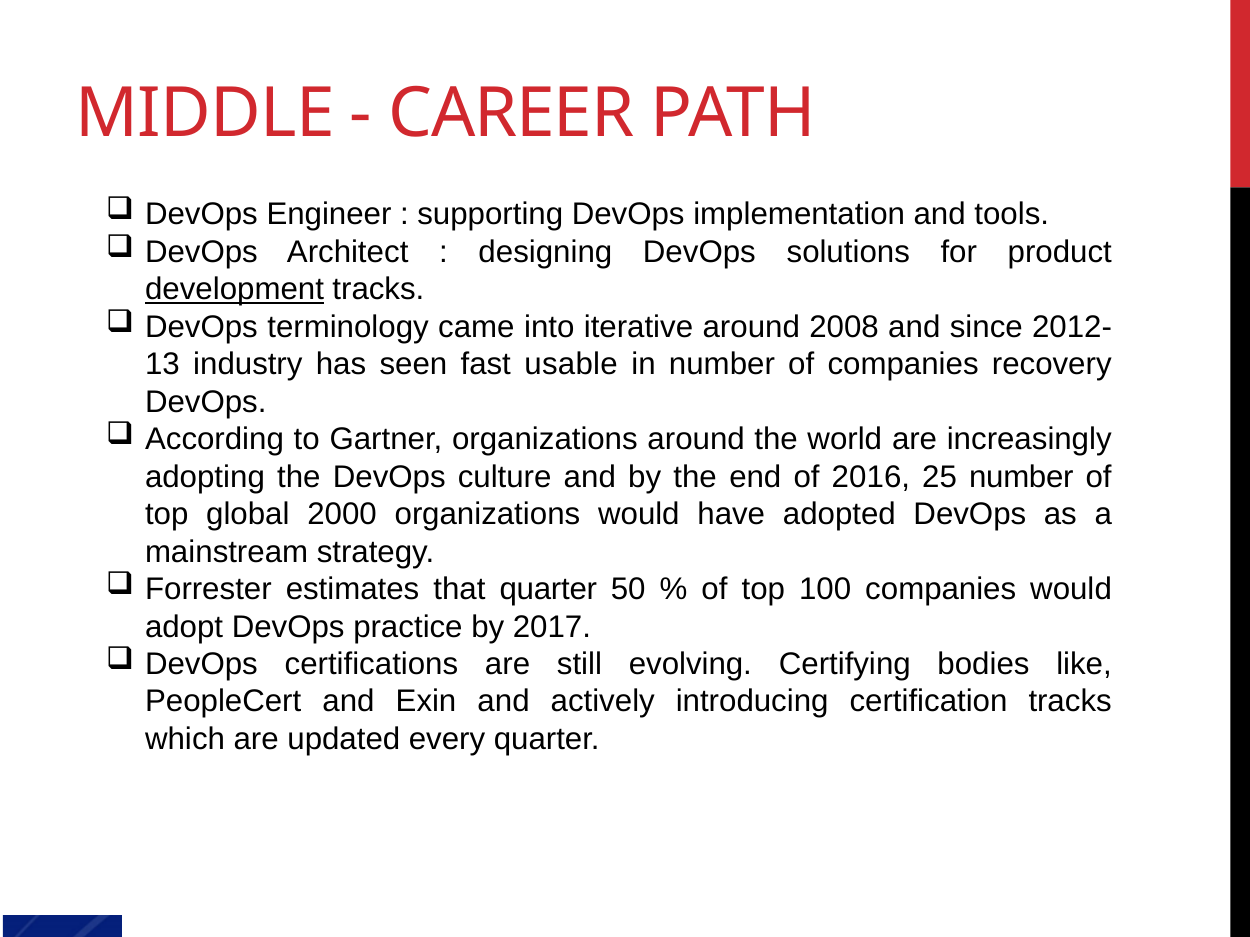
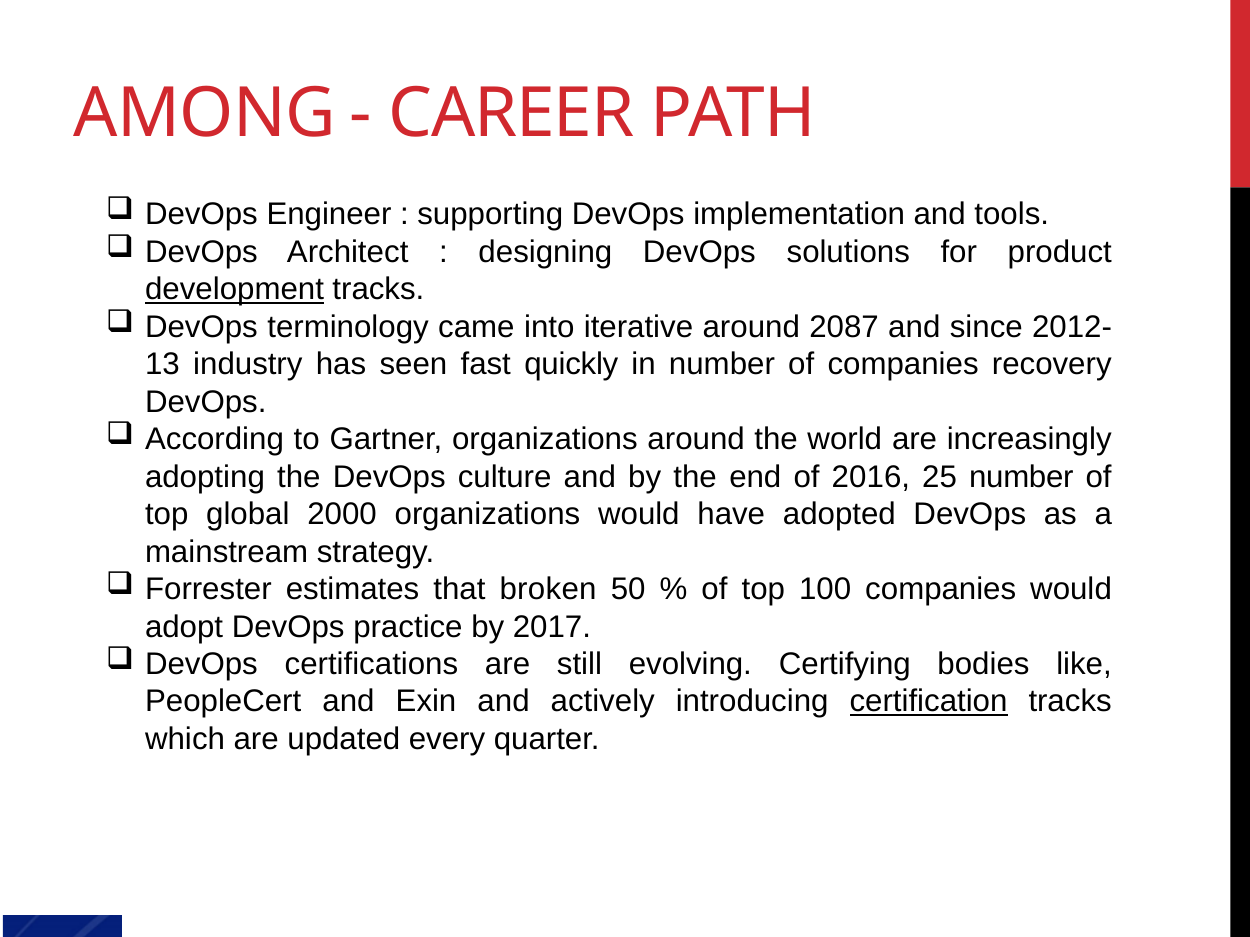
MIDDLE: MIDDLE -> AMONG
2008: 2008 -> 2087
usable: usable -> quickly
that quarter: quarter -> broken
certification underline: none -> present
